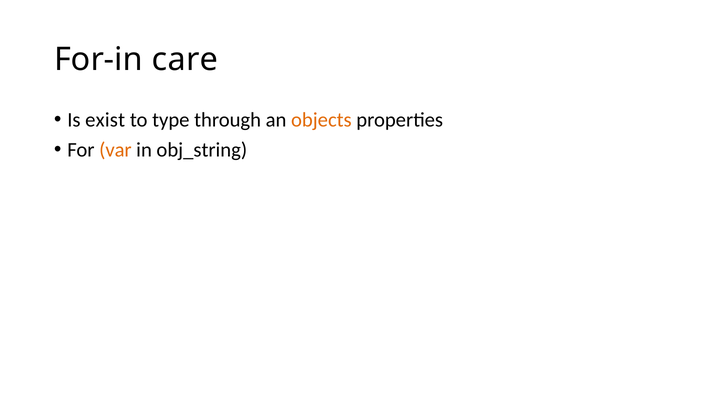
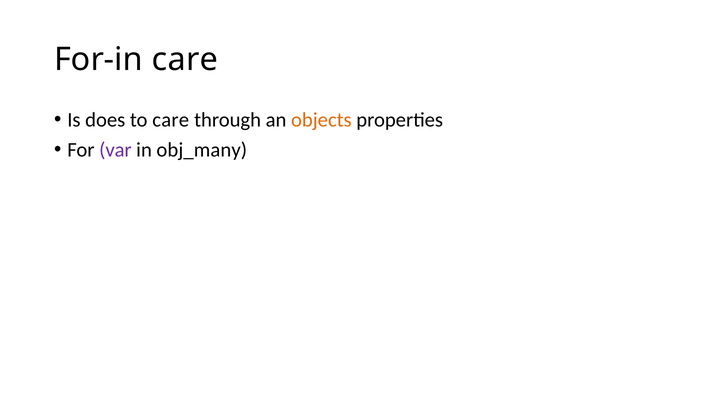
exist: exist -> does
to type: type -> care
var colour: orange -> purple
obj_string: obj_string -> obj_many
